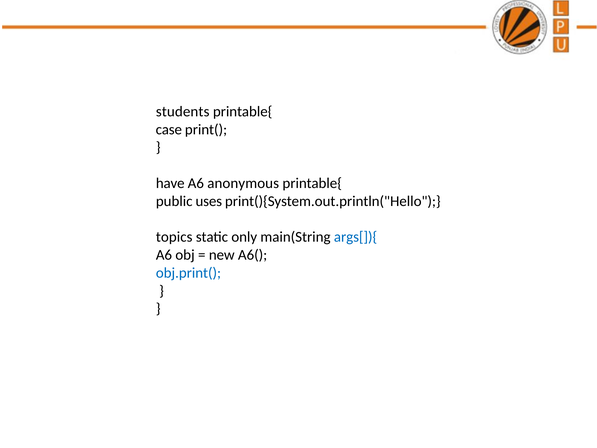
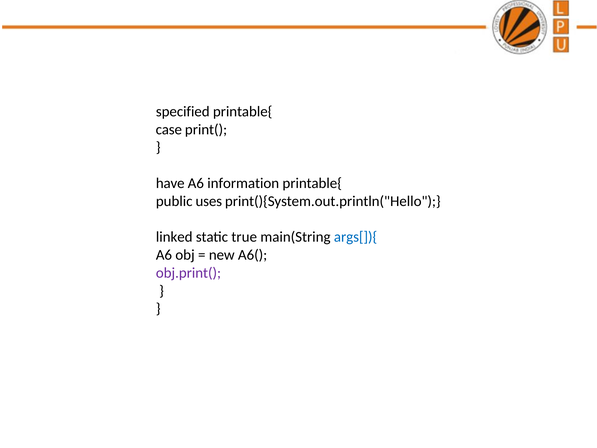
students: students -> specified
anonymous: anonymous -> information
topics: topics -> linked
only: only -> true
obj.print( colour: blue -> purple
